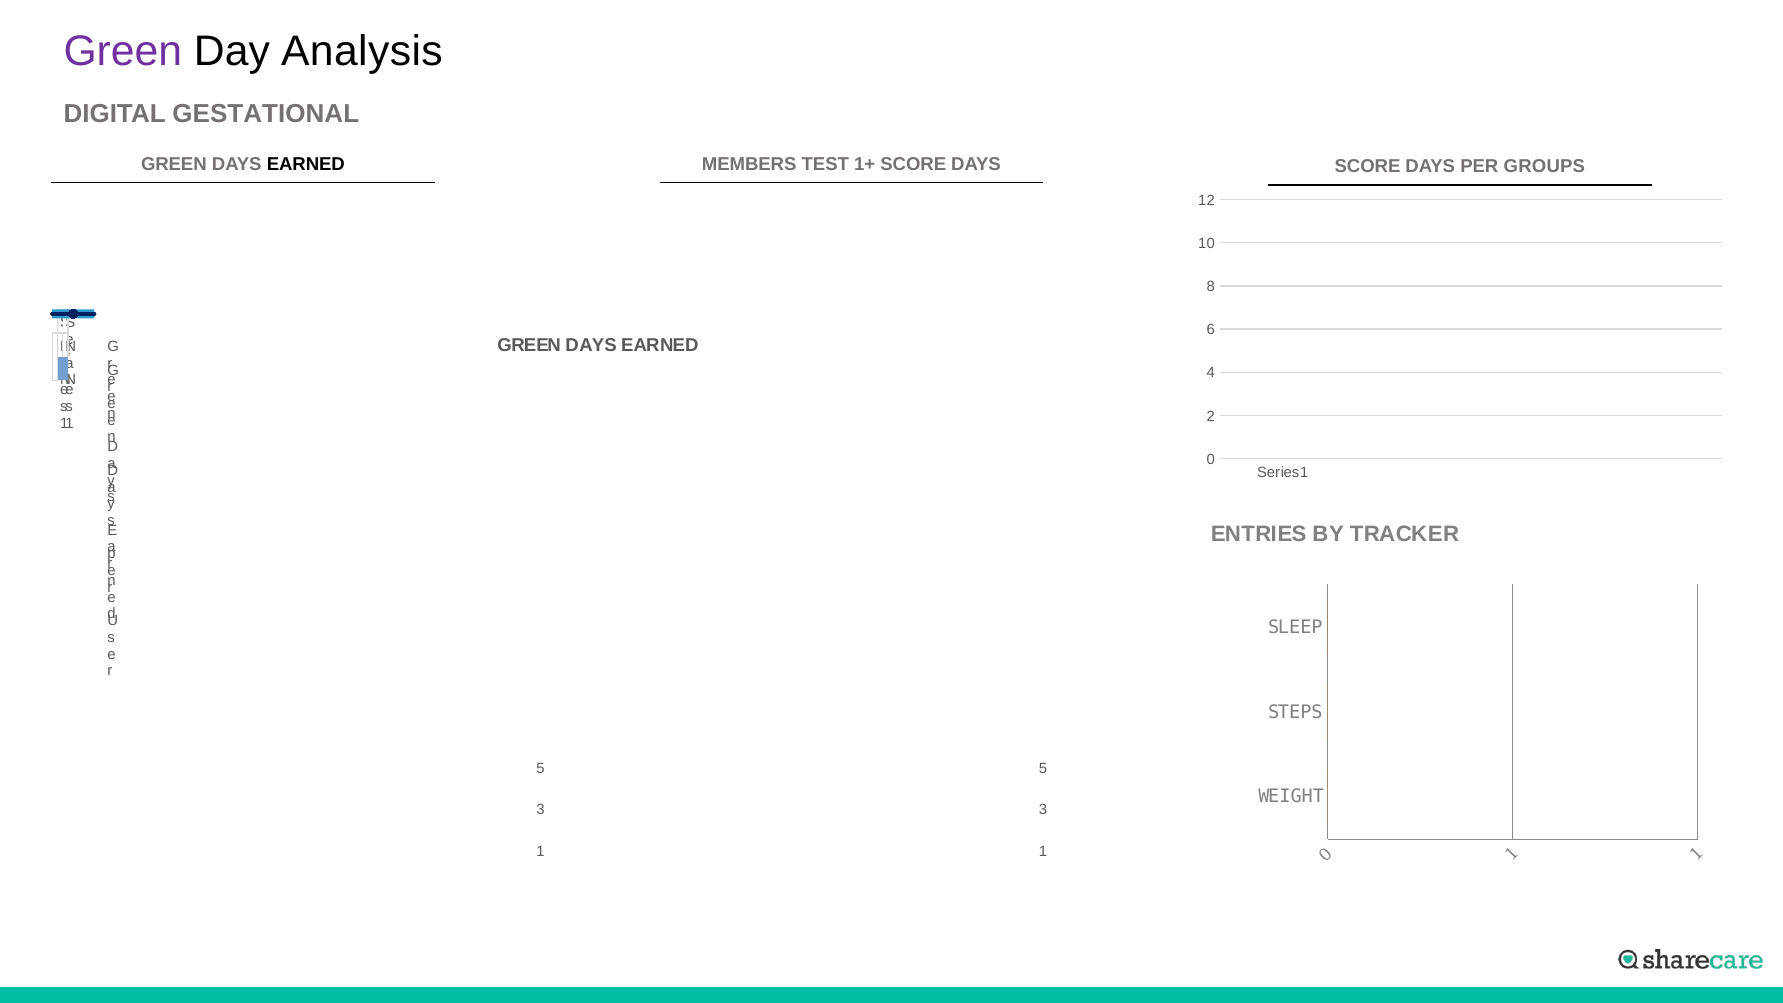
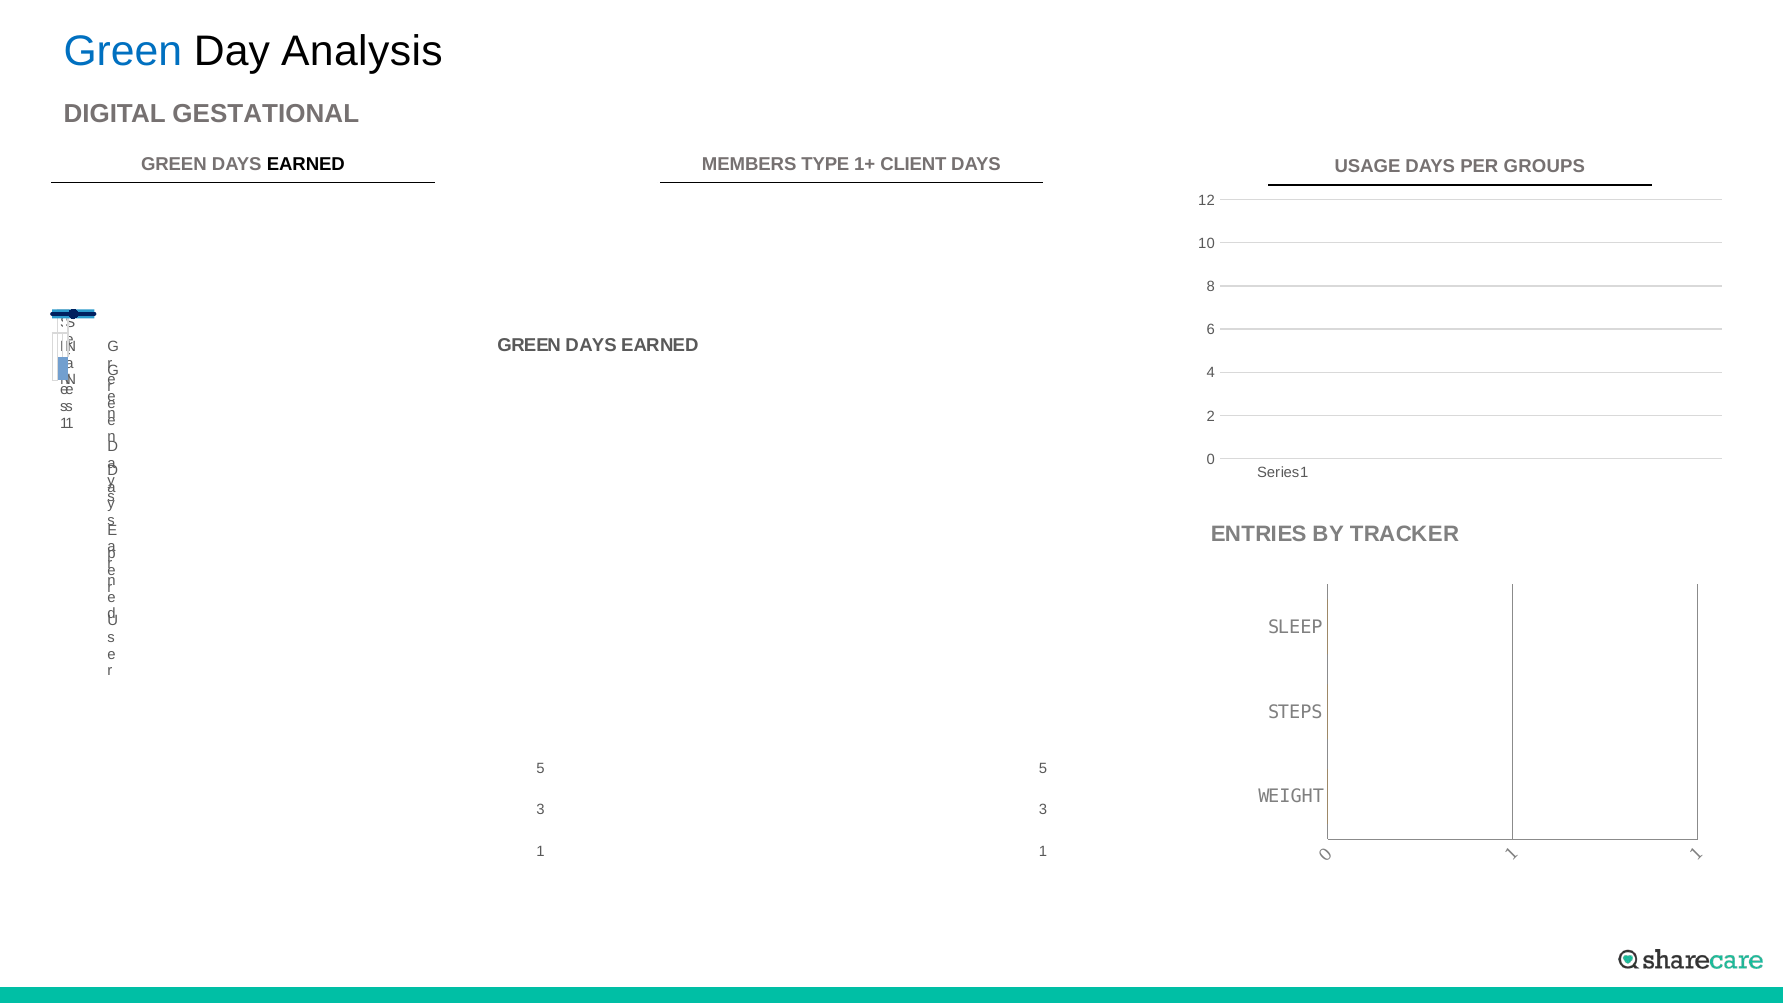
Green at (123, 51) colour: purple -> blue
TEST: TEST -> TYPE
1+ SCORE: SCORE -> CLIENT
DAYS SCORE: SCORE -> USAGE
